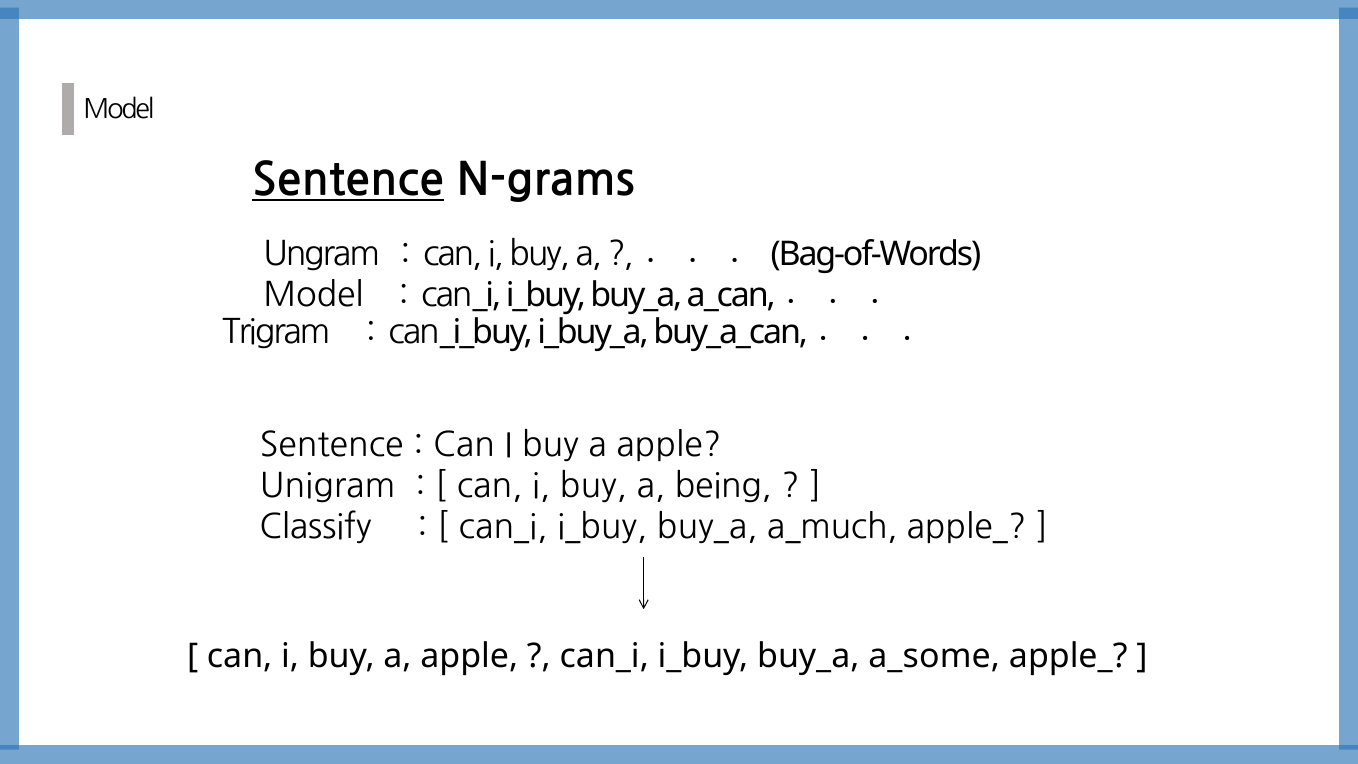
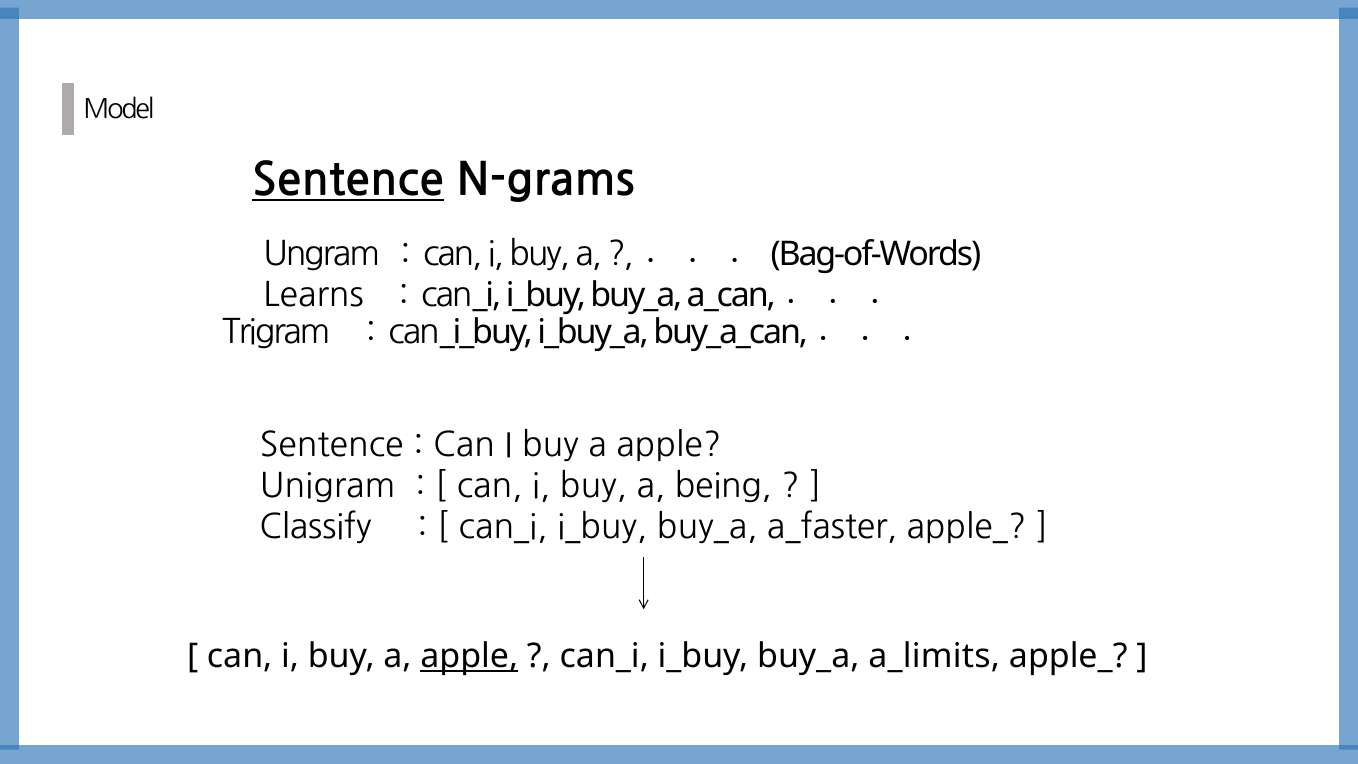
Model at (313, 295): Model -> Learns
much: much -> faster
apple at (469, 656) underline: none -> present
a_some: a_some -> a_limits
